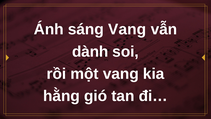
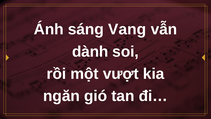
một vang: vang -> vượt
hằng: hằng -> ngăn
